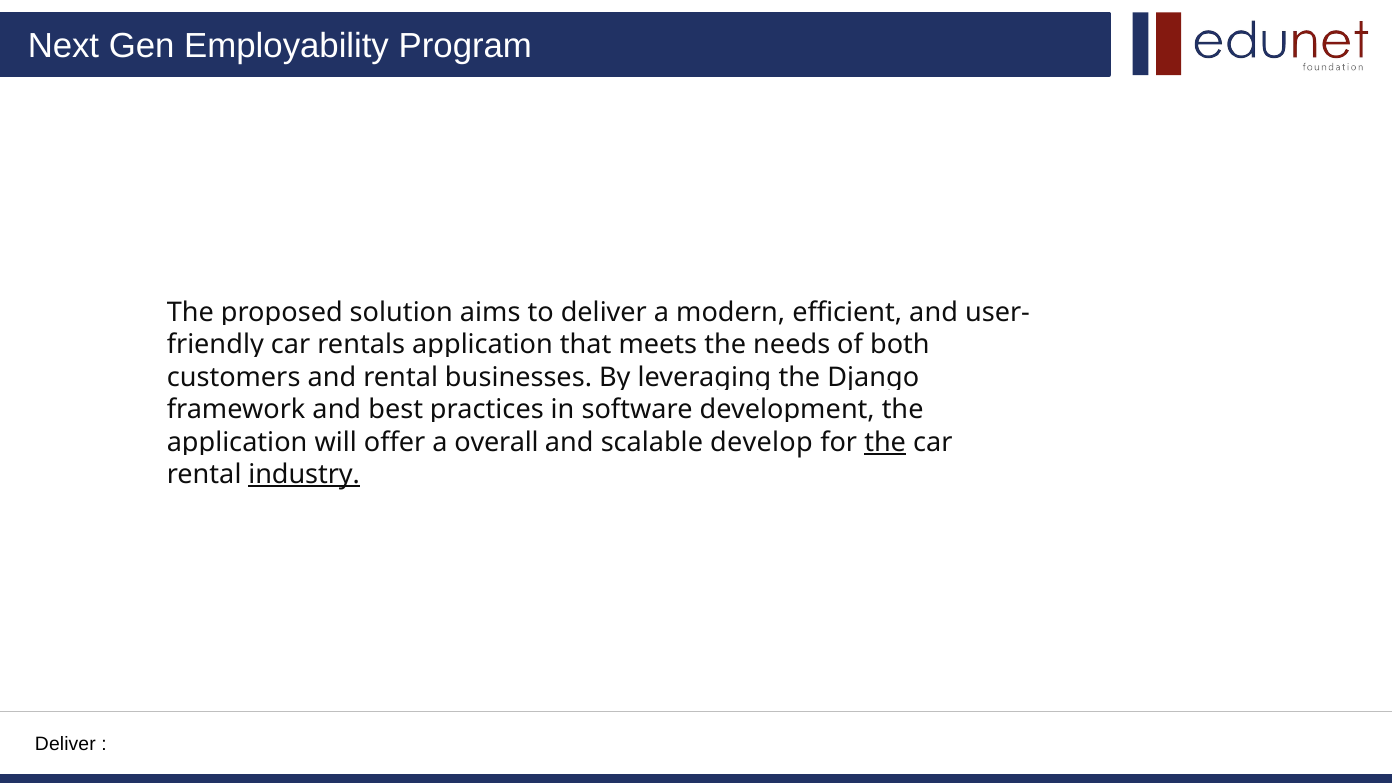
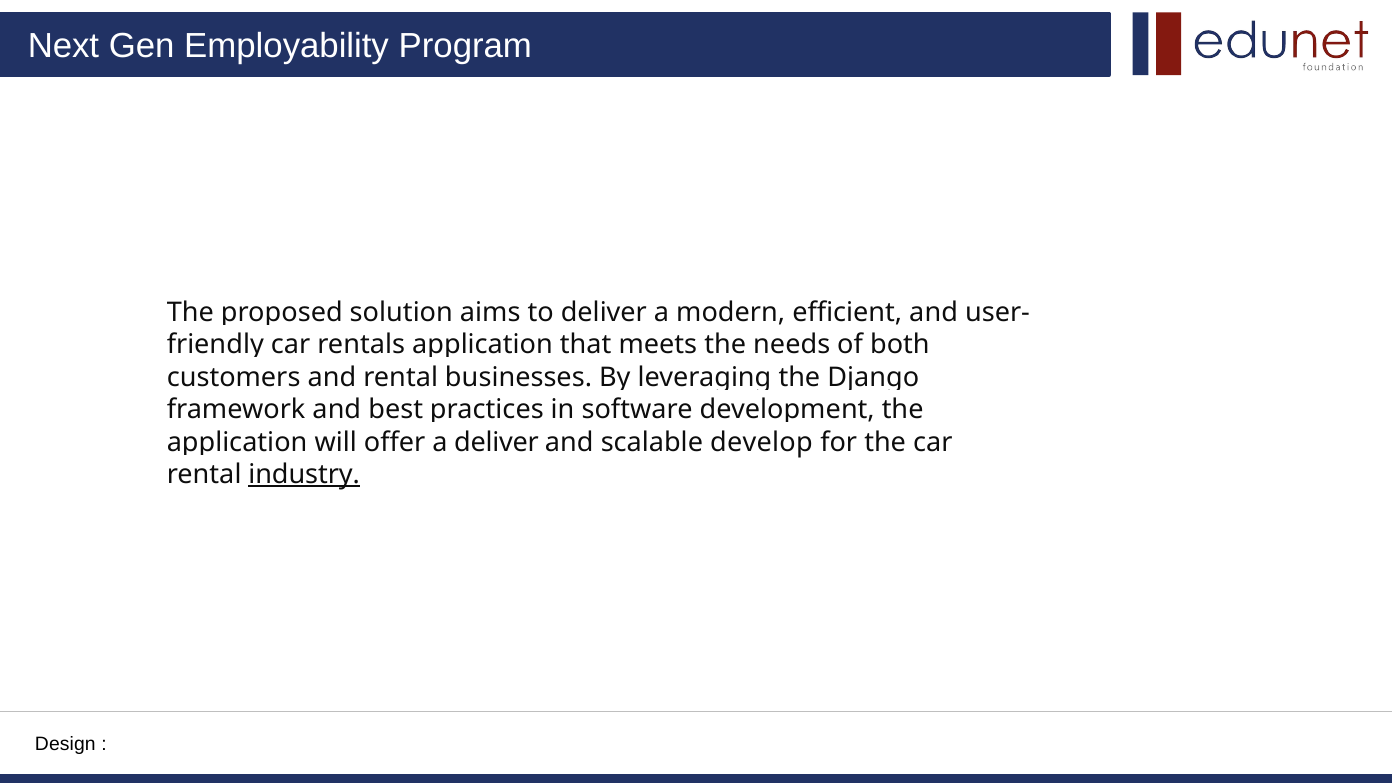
a overall: overall -> deliver
the at (885, 442) underline: present -> none
Deliver at (65, 744): Deliver -> Design
